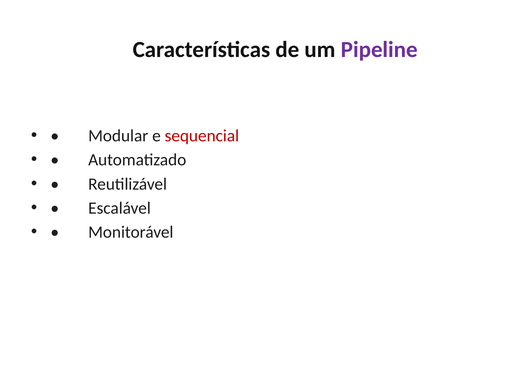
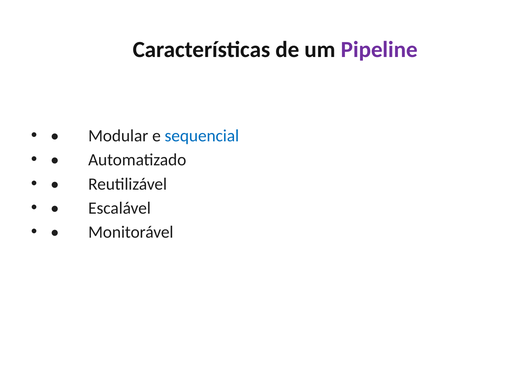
sequencial colour: red -> blue
